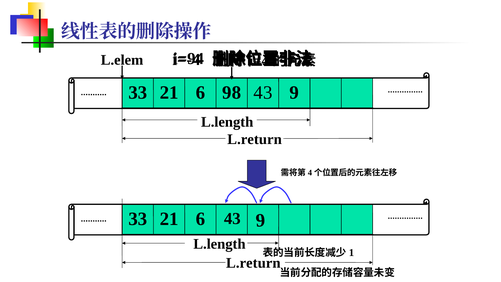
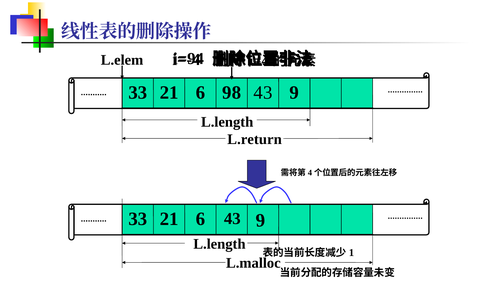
L.return at (253, 263): L.return -> L.malloc
